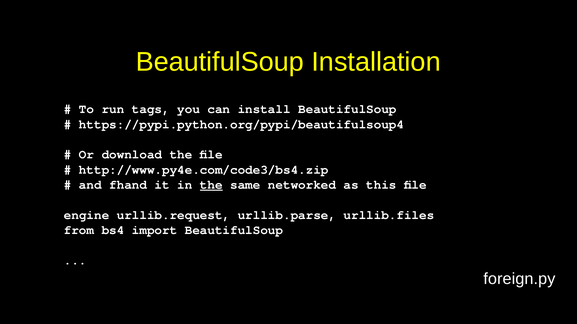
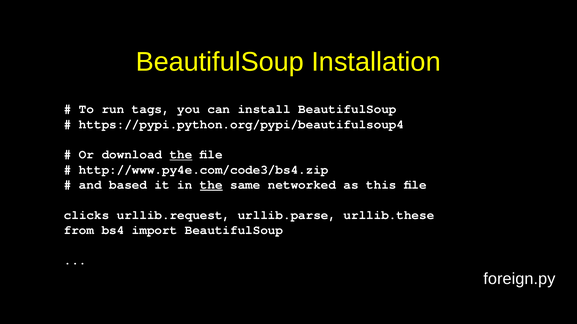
the at (181, 155) underline: none -> present
fhand: fhand -> based
engine: engine -> clicks
urllib.files: urllib.files -> urllib.these
